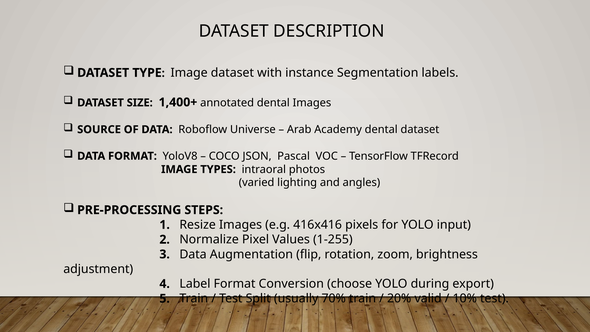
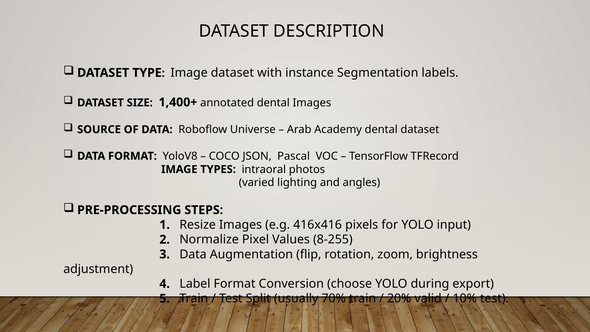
1-255: 1-255 -> 8-255
